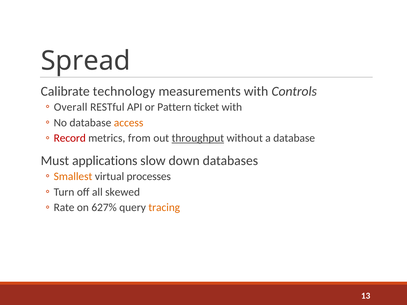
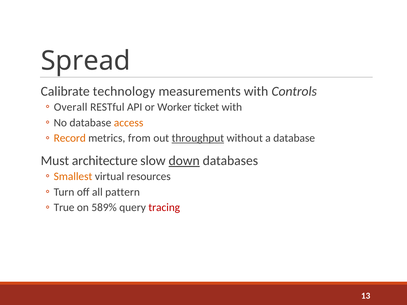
Pattern: Pattern -> Worker
Record colour: red -> orange
applications: applications -> architecture
down underline: none -> present
processes: processes -> resources
skewed: skewed -> pattern
Rate: Rate -> True
627%: 627% -> 589%
tracing colour: orange -> red
